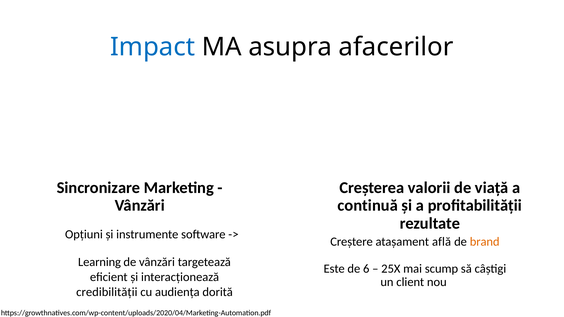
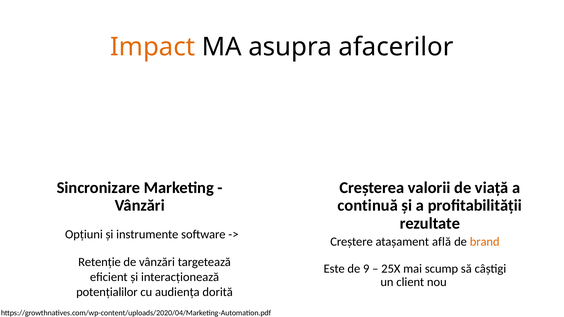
Impact colour: blue -> orange
Learning: Learning -> Retenție
6: 6 -> 9
credibilității: credibilității -> potențialilor
